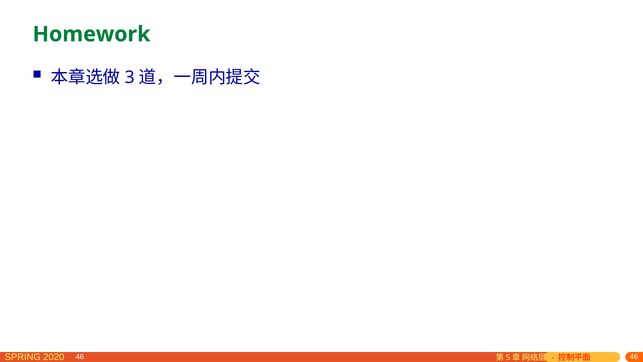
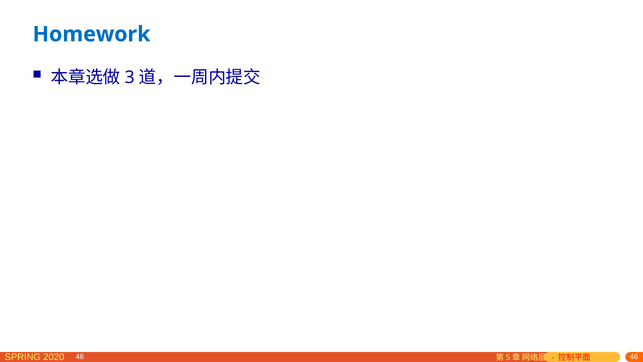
Homework colour: green -> blue
